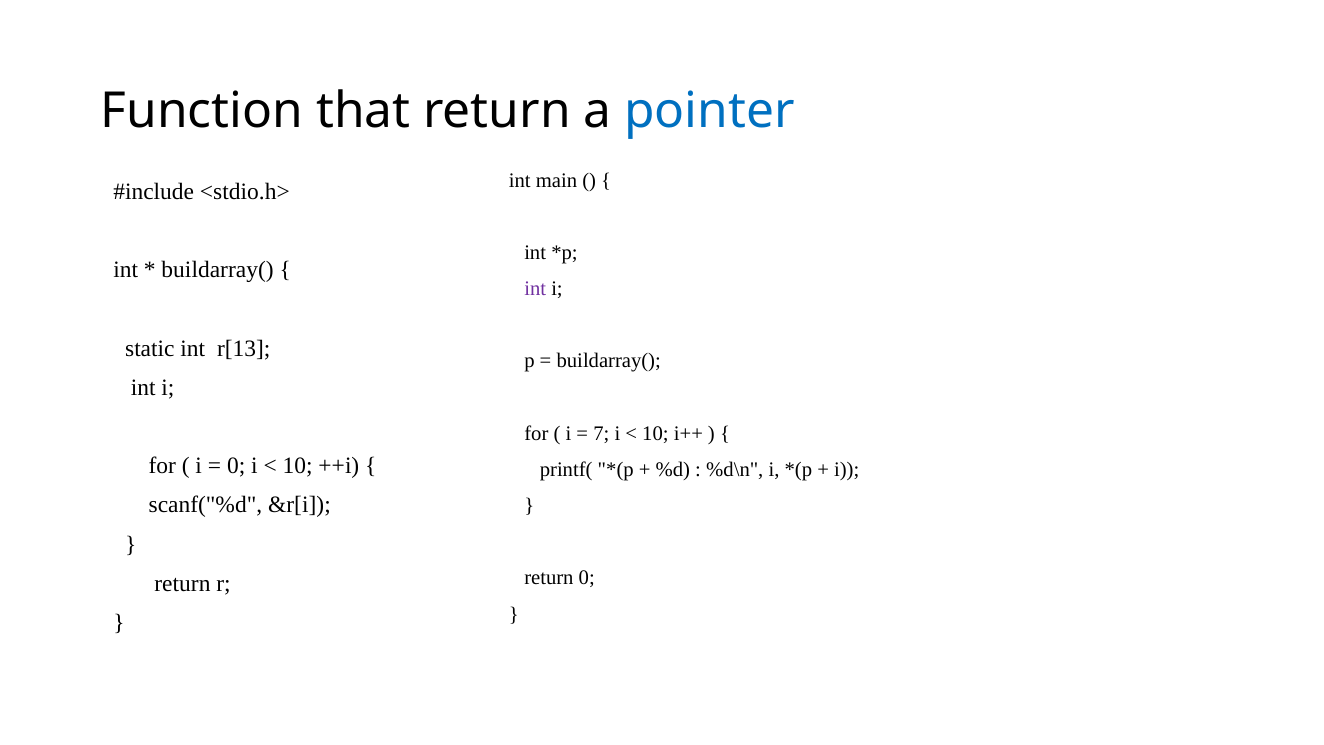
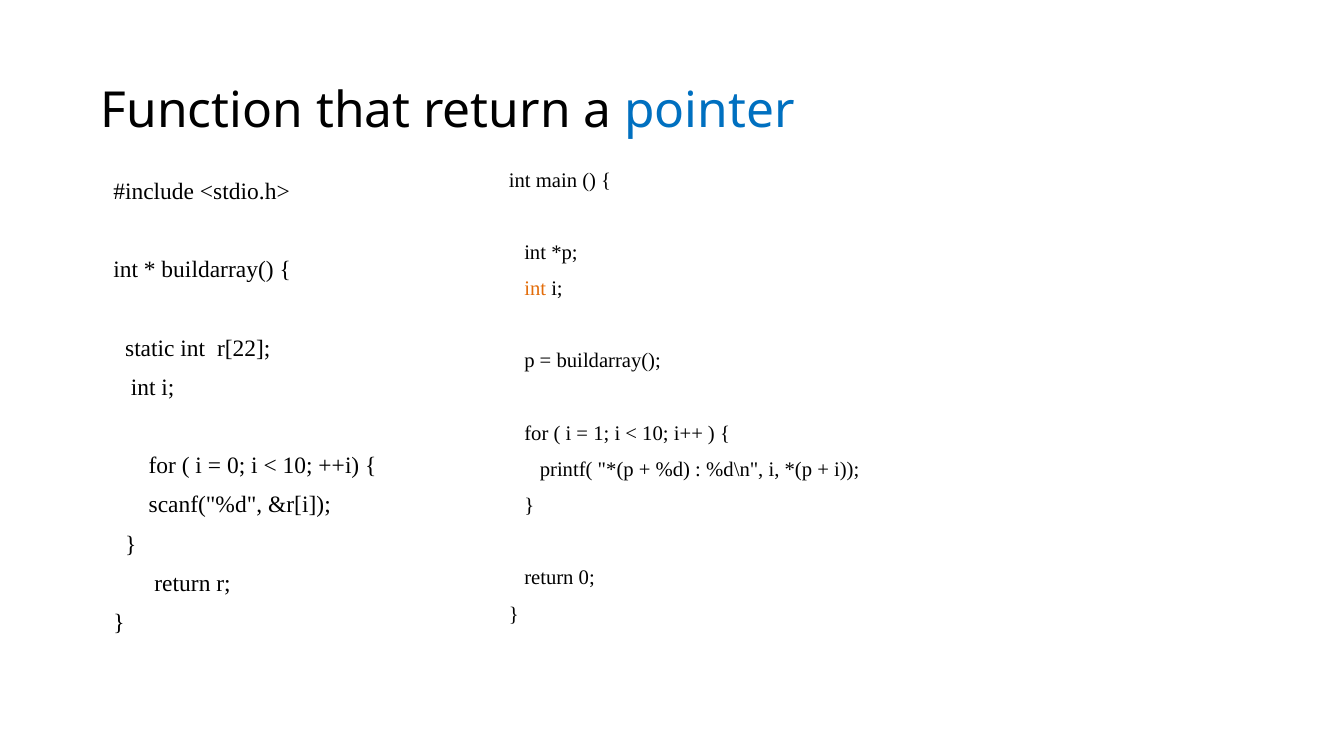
int at (535, 289) colour: purple -> orange
r[13: r[13 -> r[22
7: 7 -> 1
